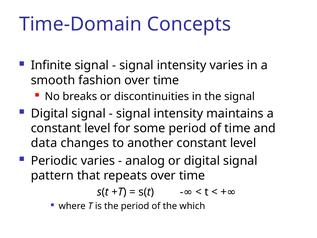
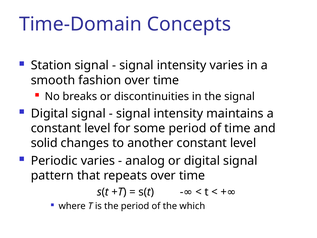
Infinite: Infinite -> Station
data: data -> solid
